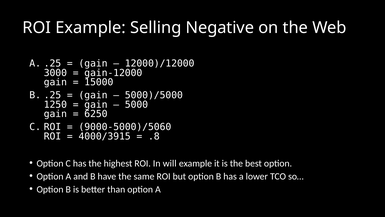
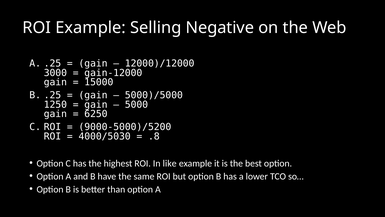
9000-5000)/5060: 9000-5000)/5060 -> 9000-5000)/5200
4000/3915: 4000/3915 -> 4000/5030
will: will -> like
